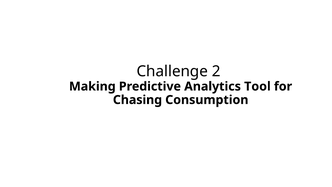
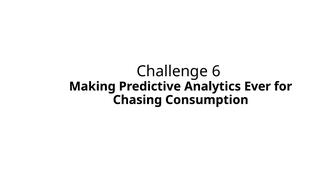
2: 2 -> 6
Tool: Tool -> Ever
